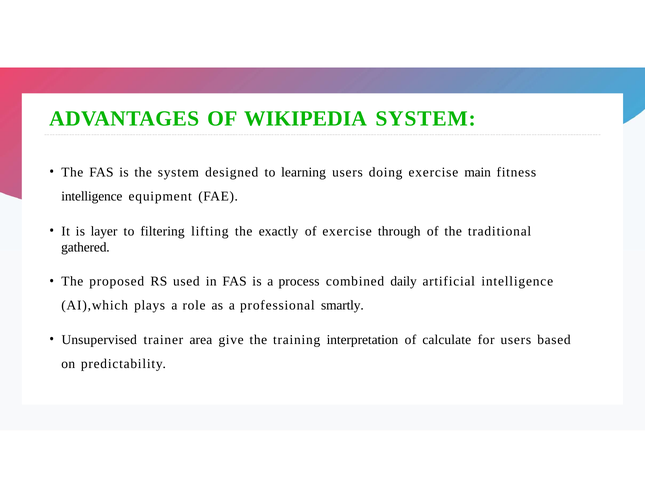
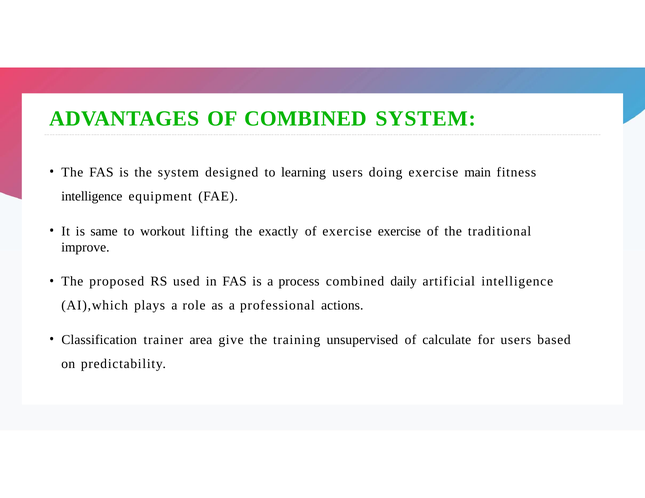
OF WIKIPEDIA: WIKIPEDIA -> COMBINED
layer: layer -> same
filtering: filtering -> workout
exercise through: through -> exercise
gathered: gathered -> improve
smartly: smartly -> actions
Unsupervised: Unsupervised -> Classification
interpretation: interpretation -> unsupervised
